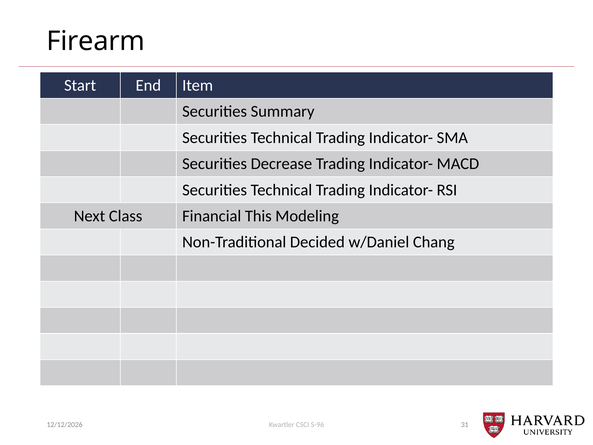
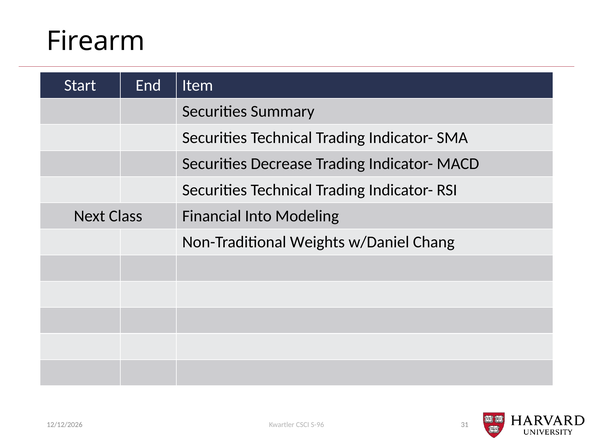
This: This -> Into
Decided: Decided -> Weights
